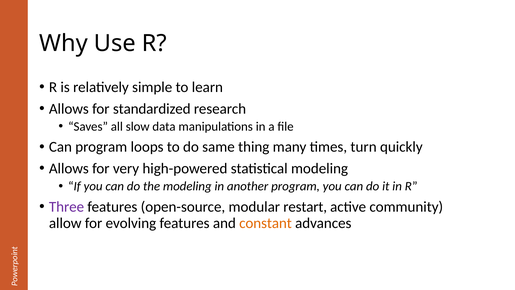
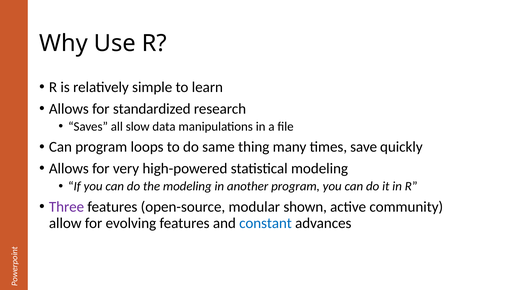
turn: turn -> save
restart: restart -> shown
constant colour: orange -> blue
